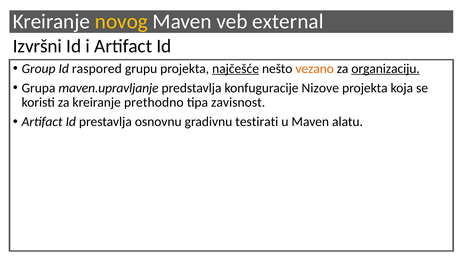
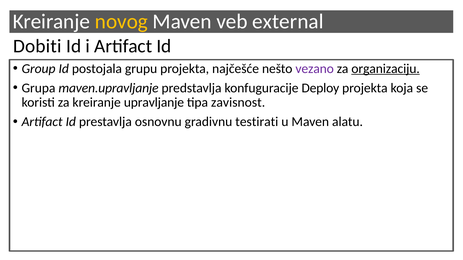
Izvršni: Izvršni -> Dobiti
raspored: raspored -> postojala
najčešće underline: present -> none
vezano colour: orange -> purple
Nizove: Nizove -> Deploy
prethodno: prethodno -> upravljanje
